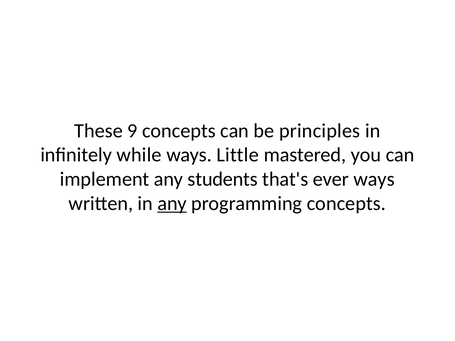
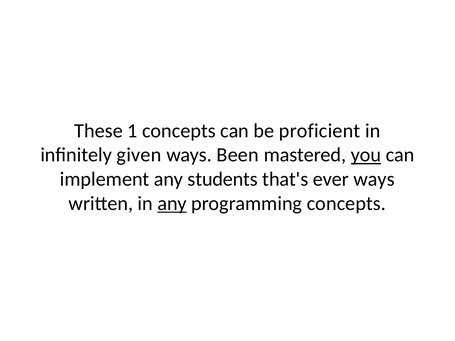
9: 9 -> 1
principles: principles -> proficient
while: while -> given
Little: Little -> Been
you underline: none -> present
